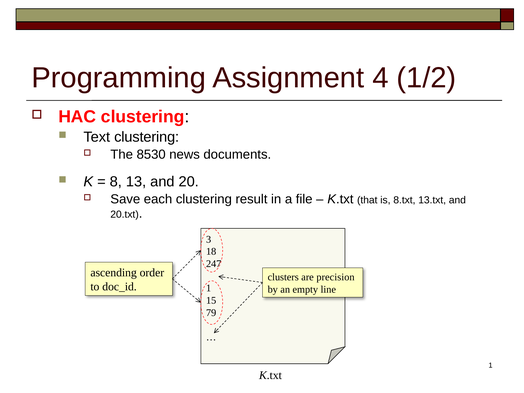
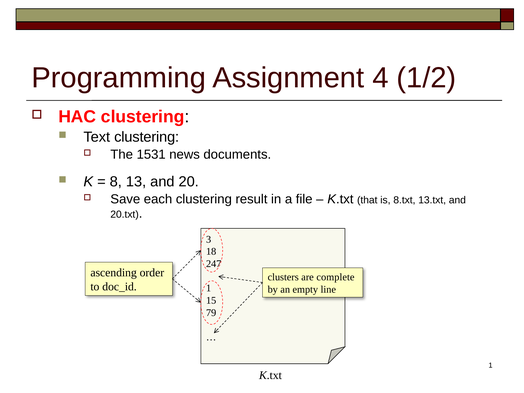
8530: 8530 -> 1531
precision: precision -> complete
